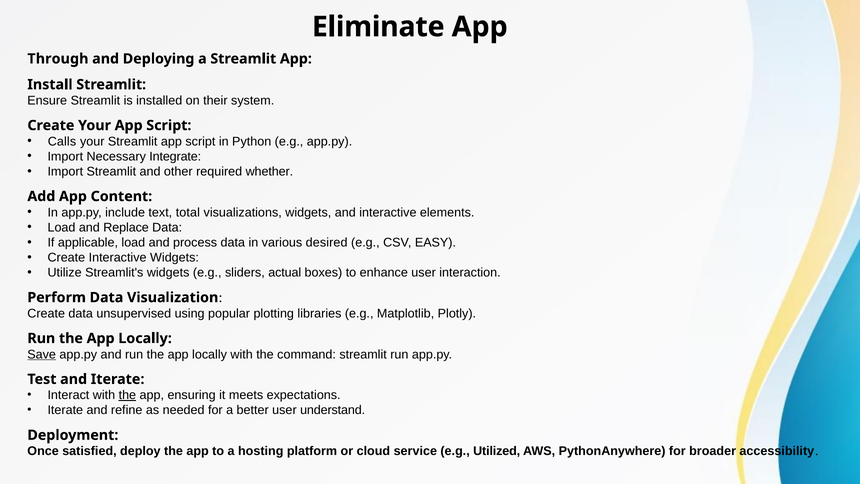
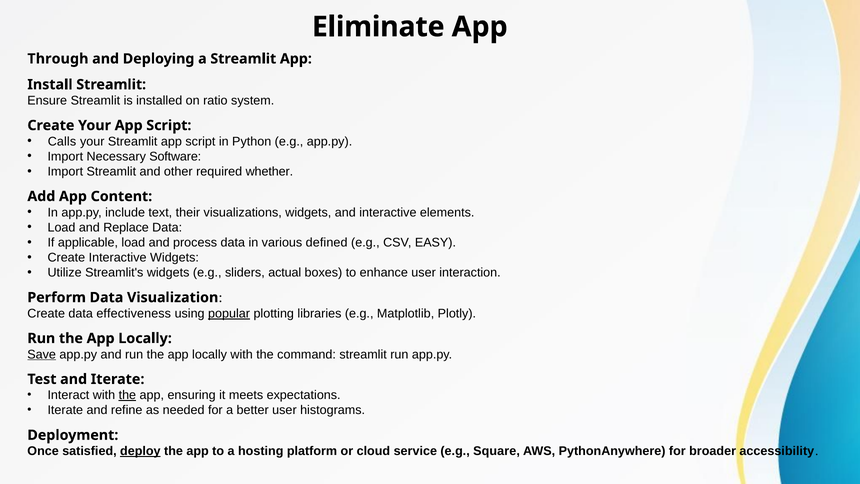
their: their -> ratio
Integrate: Integrate -> Software
total: total -> their
desired: desired -> defined
unsupervised: unsupervised -> effectiveness
popular underline: none -> present
understand: understand -> histograms
deploy underline: none -> present
Utilized: Utilized -> Square
